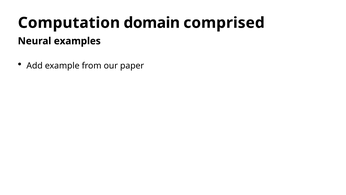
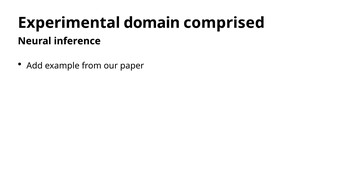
Computation: Computation -> Experimental
examples: examples -> inference
